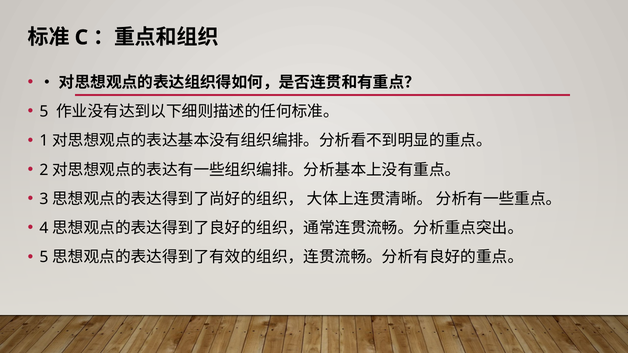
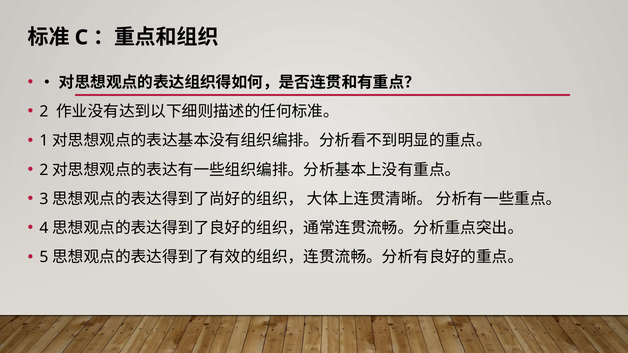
5 at (44, 112): 5 -> 2
